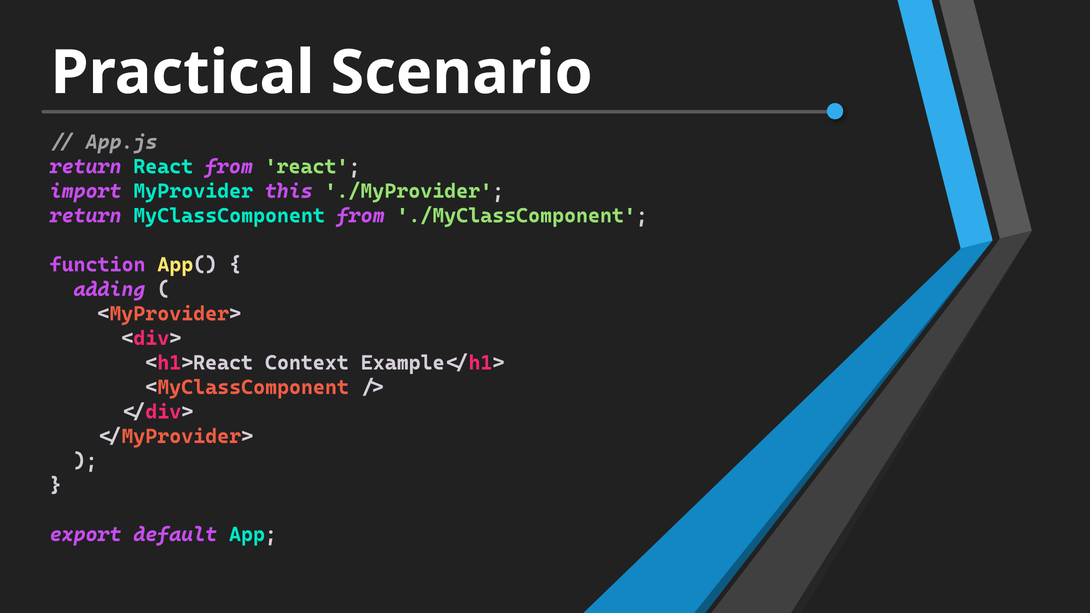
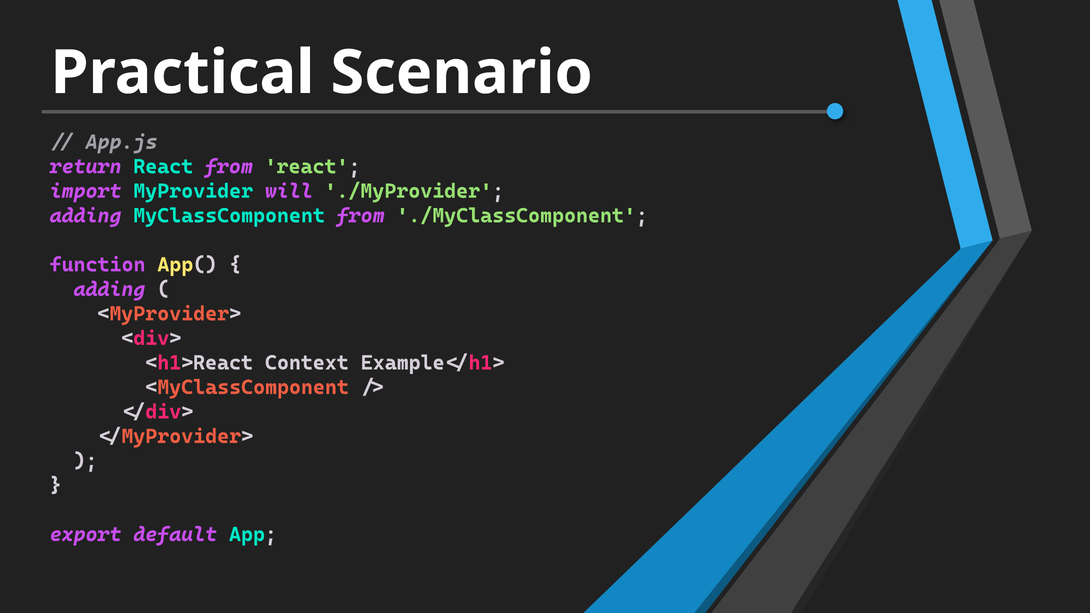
this: this -> will
return at (86, 216): return -> adding
